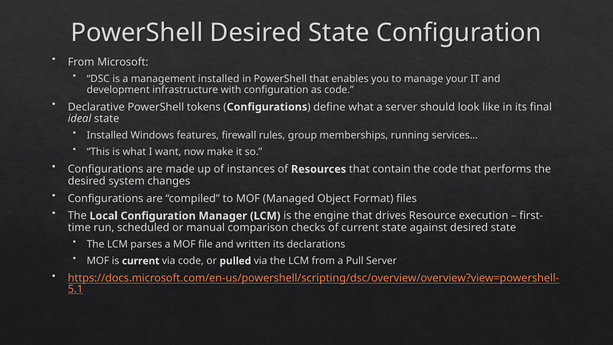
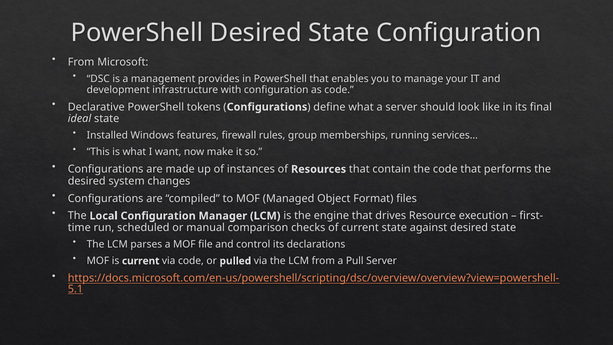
management installed: installed -> provides
written: written -> control
